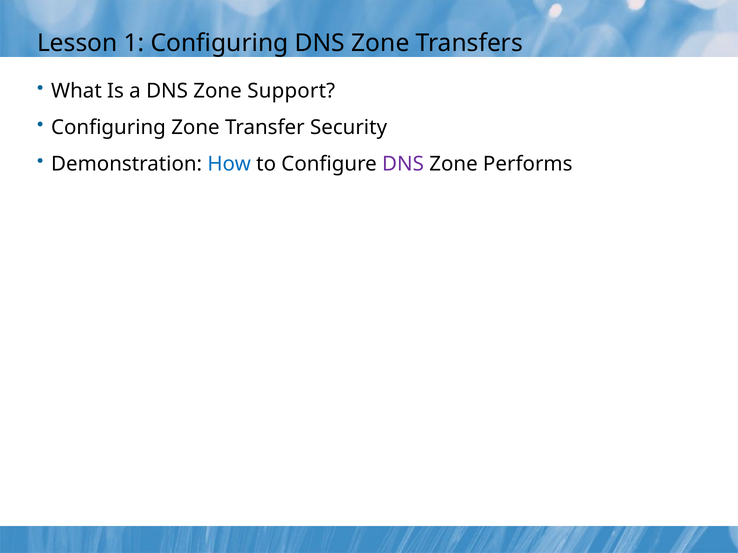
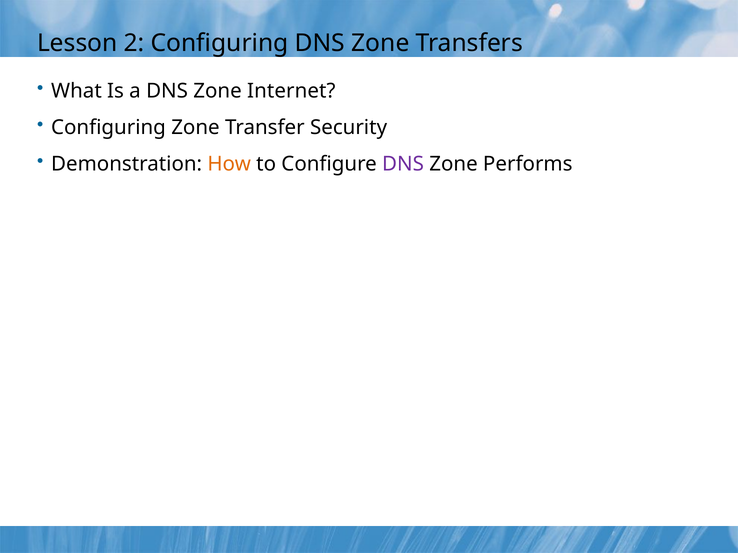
1: 1 -> 2
Support: Support -> Internet
How colour: blue -> orange
